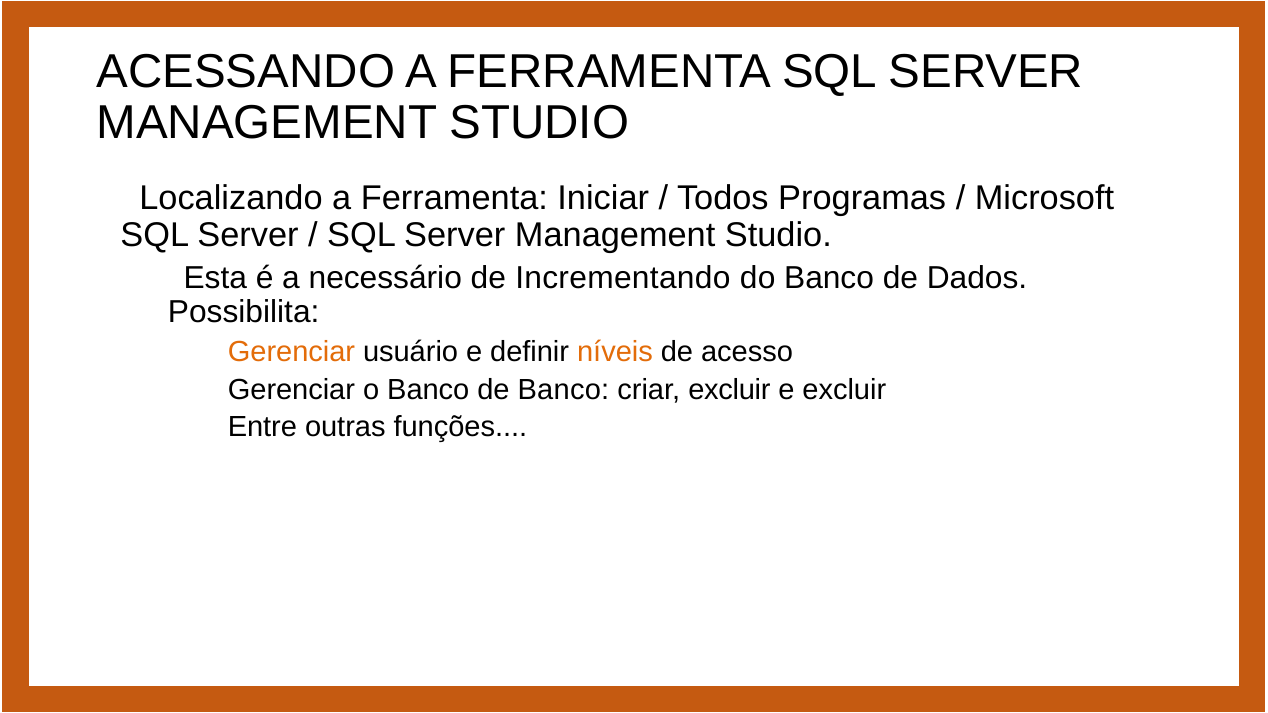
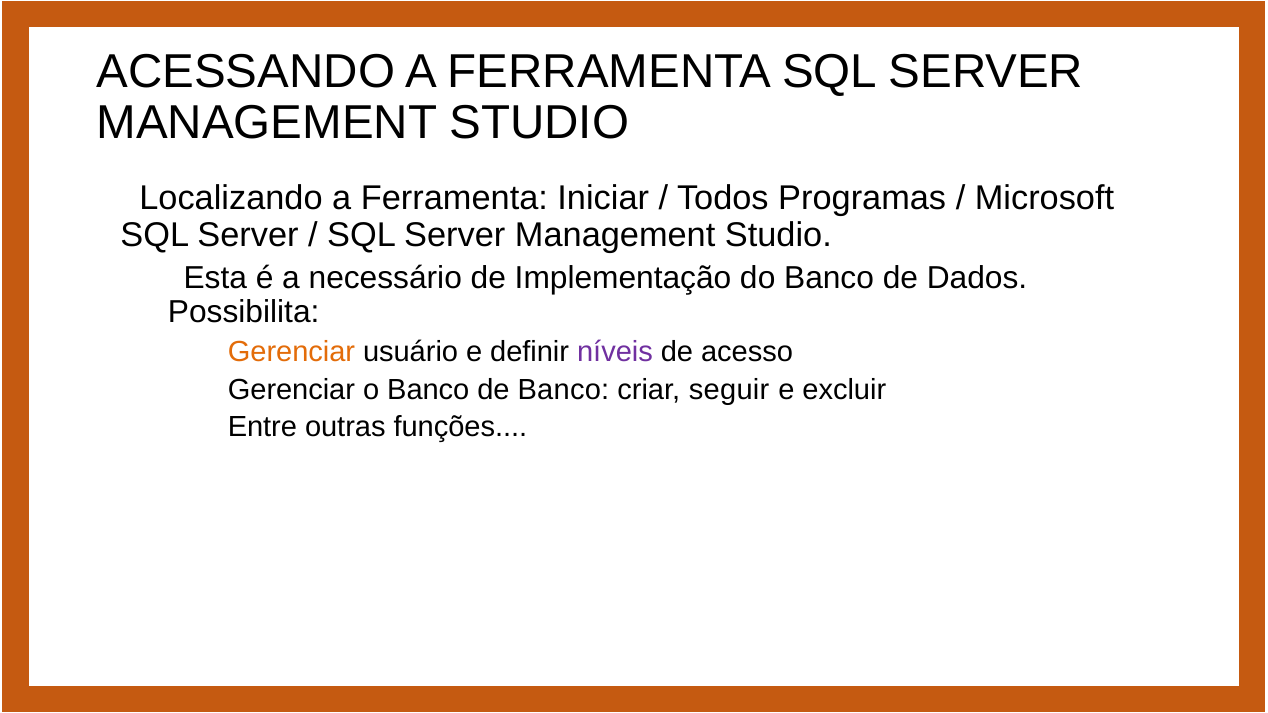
Incrementando: Incrementando -> Implementação
níveis colour: orange -> purple
criar excluir: excluir -> seguir
